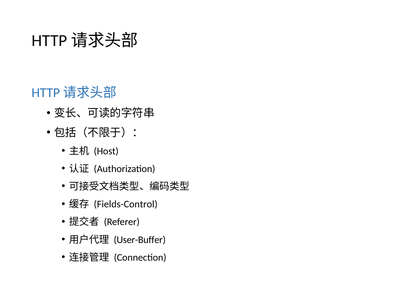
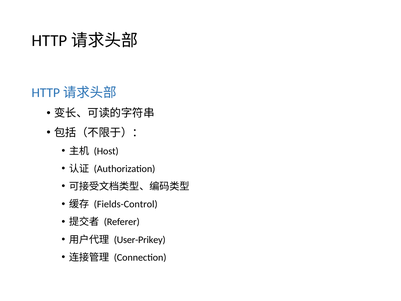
User-Buffer: User-Buffer -> User-Prikey
